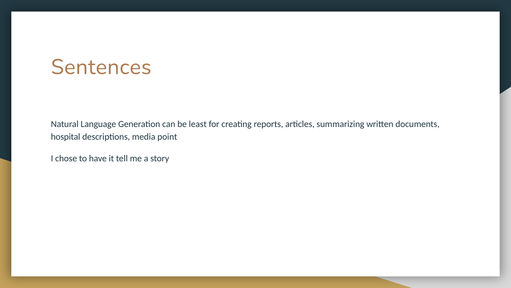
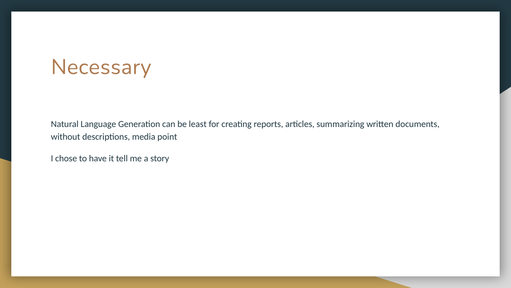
Sentences: Sentences -> Necessary
hospital: hospital -> without
